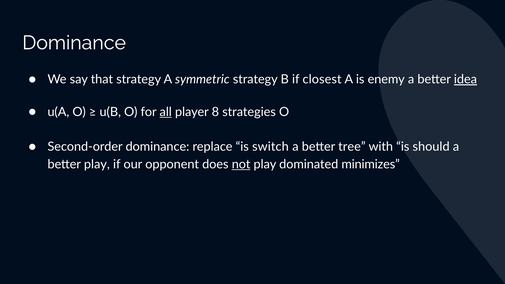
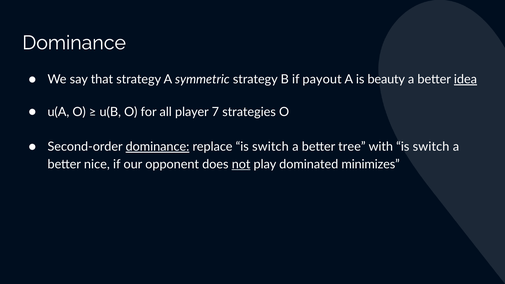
closest: closest -> payout
enemy: enemy -> beauty
all underline: present -> none
8: 8 -> 7
dominance at (157, 147) underline: none -> present
with is should: should -> switch
better play: play -> nice
